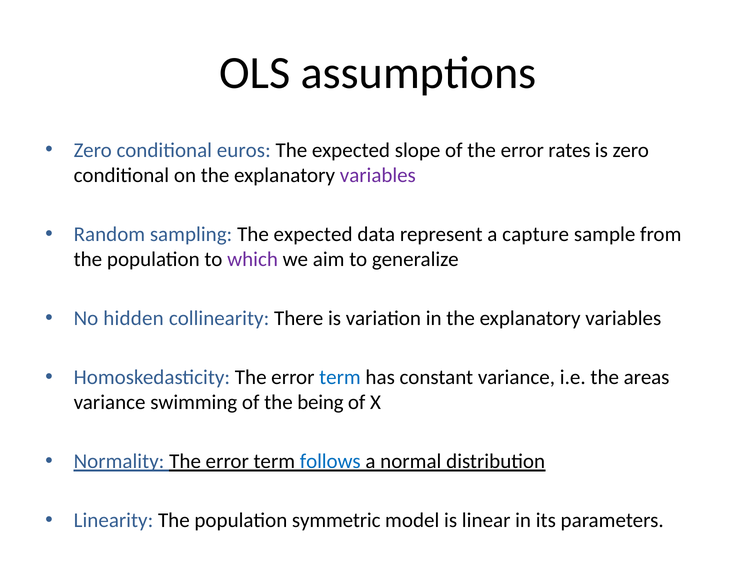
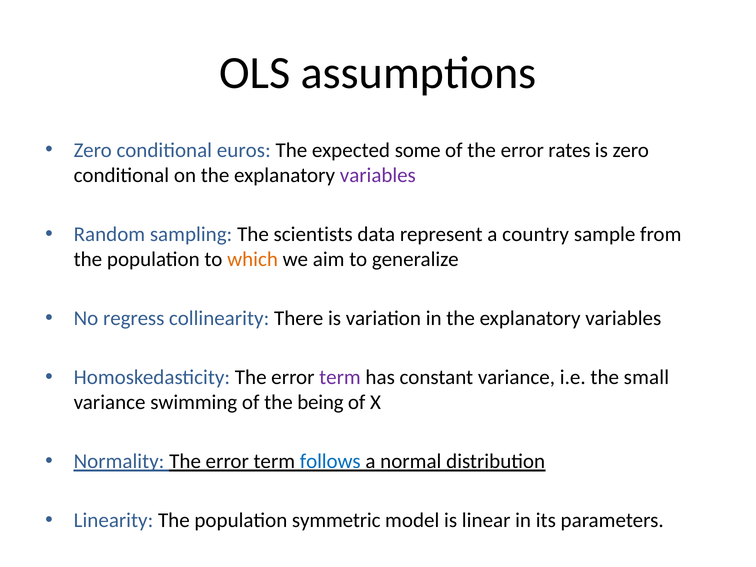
slope: slope -> some
sampling The expected: expected -> scientists
capture: capture -> country
which colour: purple -> orange
hidden: hidden -> regress
term at (340, 377) colour: blue -> purple
areas: areas -> small
